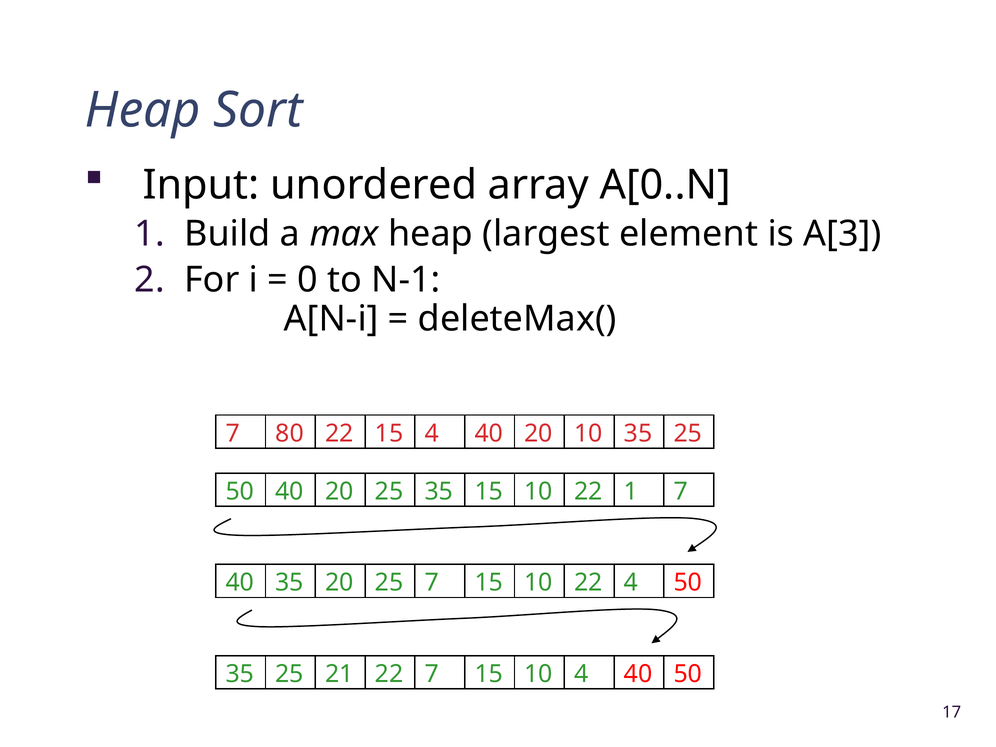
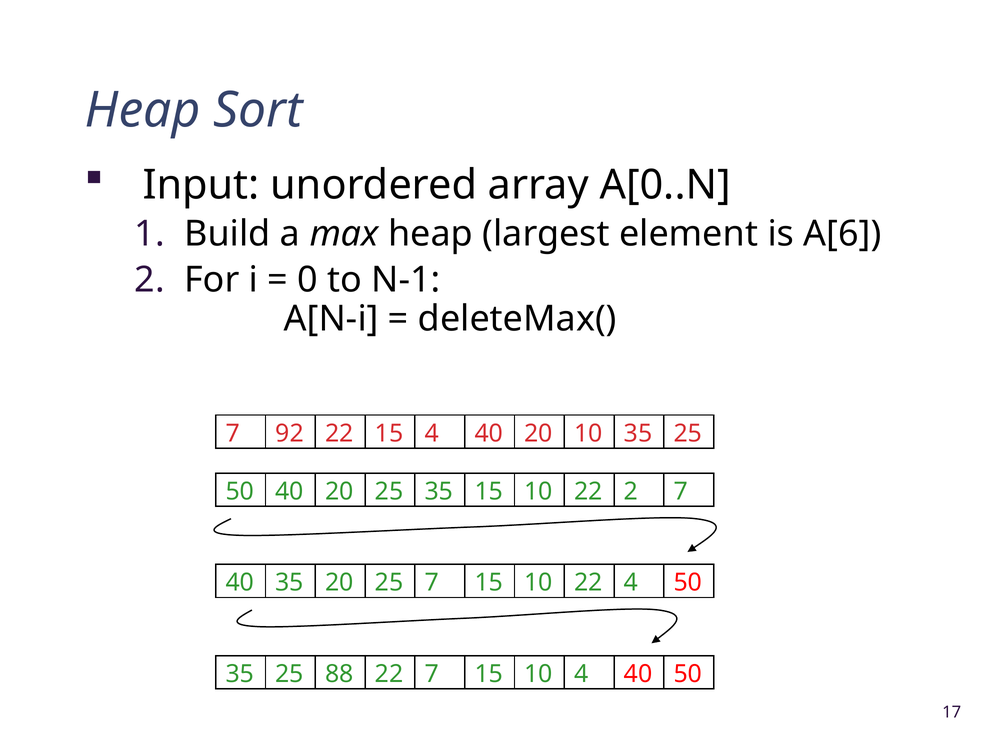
A[3: A[3 -> A[6
80: 80 -> 92
22 1: 1 -> 2
21: 21 -> 88
